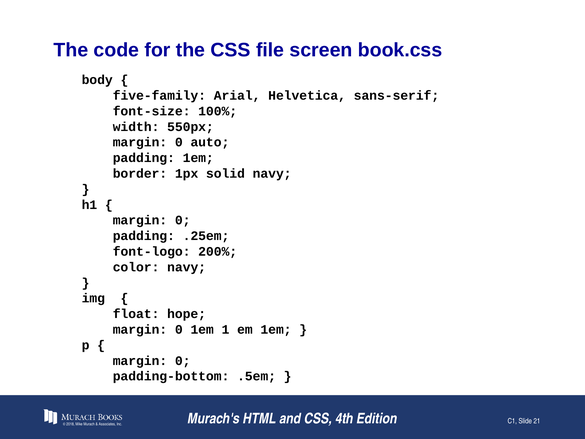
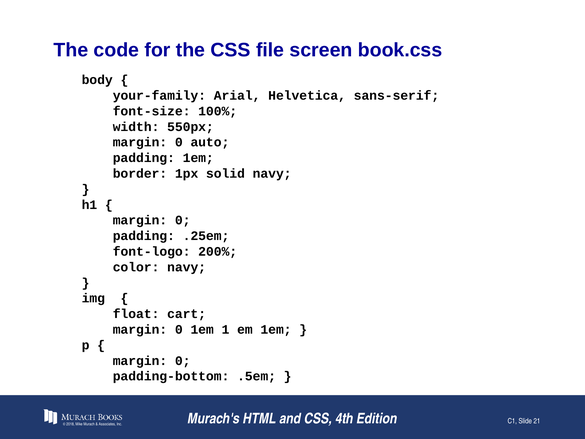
five-family: five-family -> your-family
hope: hope -> cart
